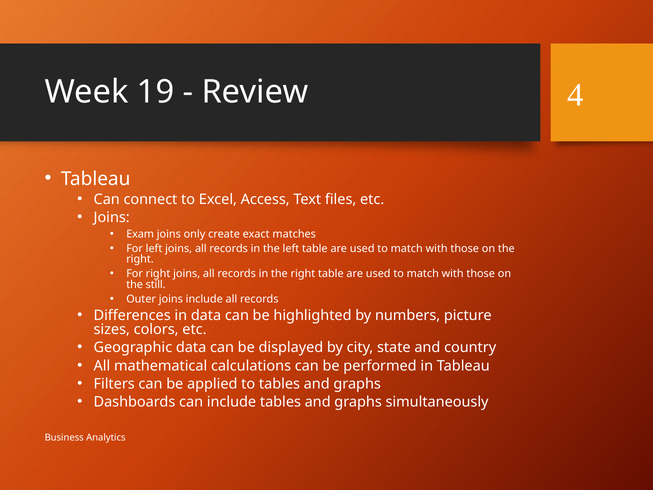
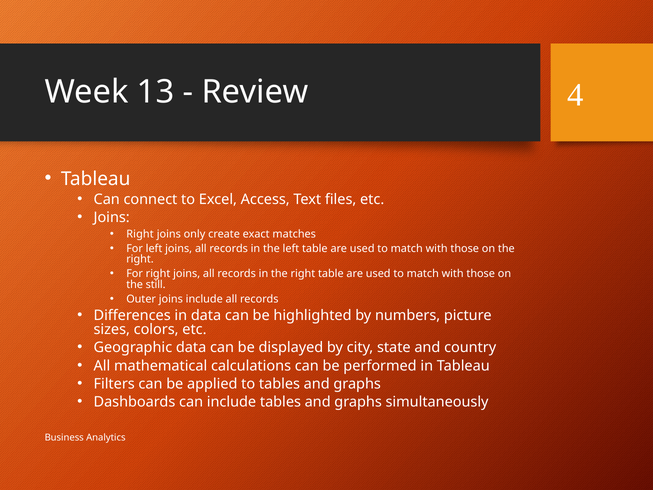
19: 19 -> 13
Exam at (140, 234): Exam -> Right
